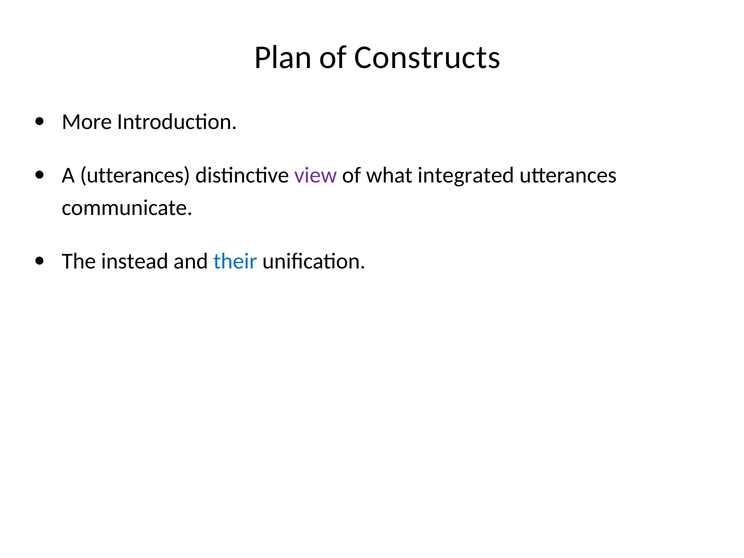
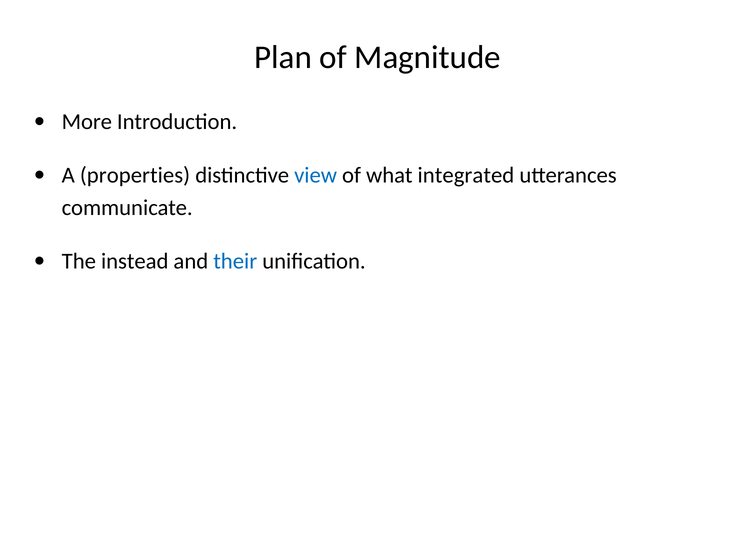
Constructs: Constructs -> Magnitude
A utterances: utterances -> properties
view colour: purple -> blue
